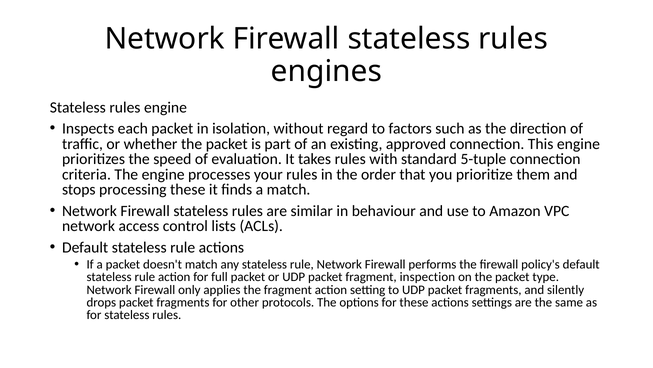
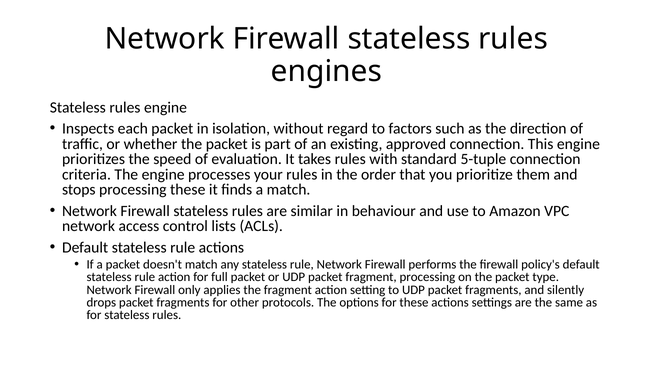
fragment inspection: inspection -> processing
